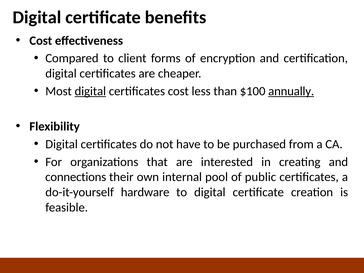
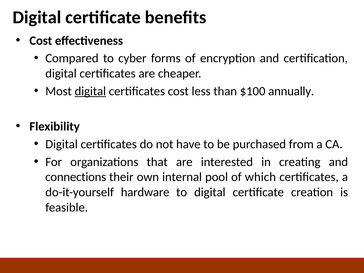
client: client -> cyber
annually underline: present -> none
public: public -> which
